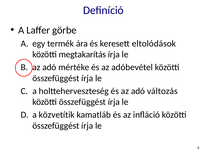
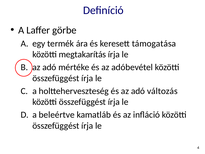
eltolódások: eltolódások -> támogatása
közvetítik: közvetítik -> beleértve
